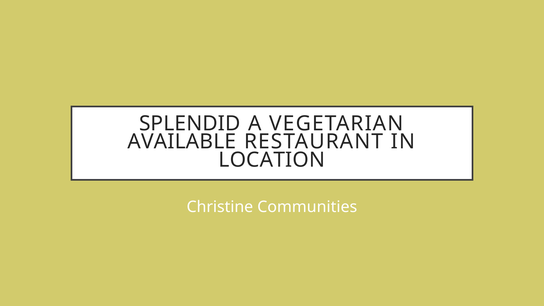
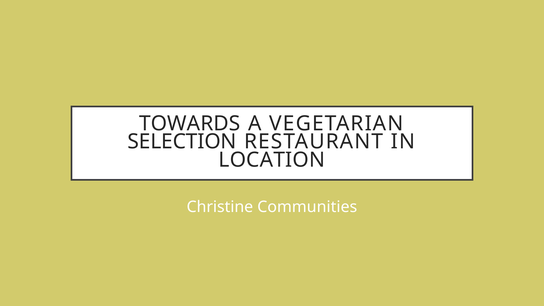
SPLENDID: SPLENDID -> TOWARDS
AVAILABLE: AVAILABLE -> SELECTION
